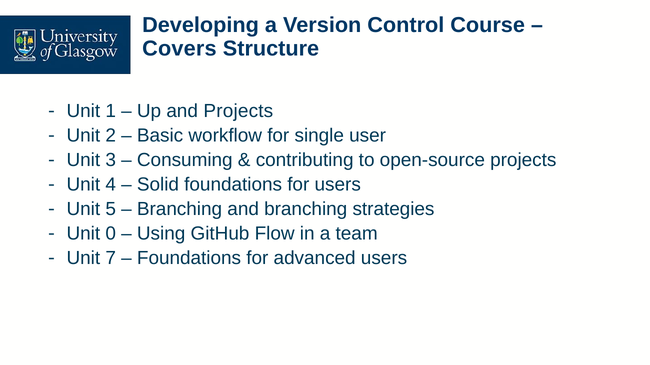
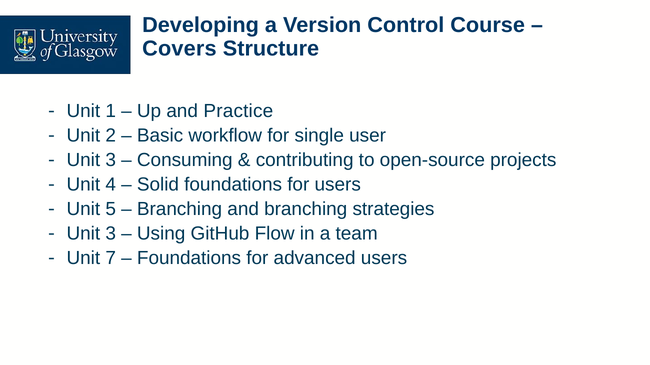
and Projects: Projects -> Practice
0 at (111, 234): 0 -> 3
